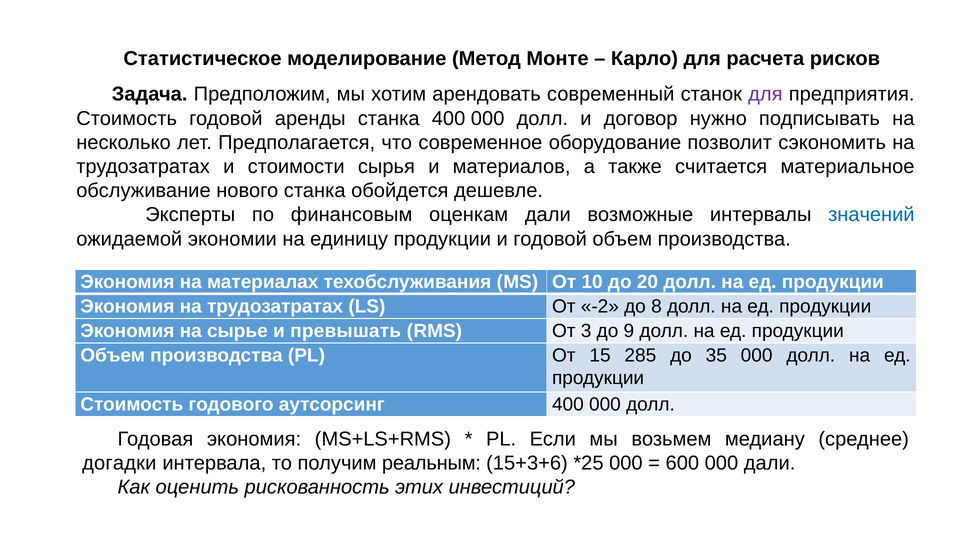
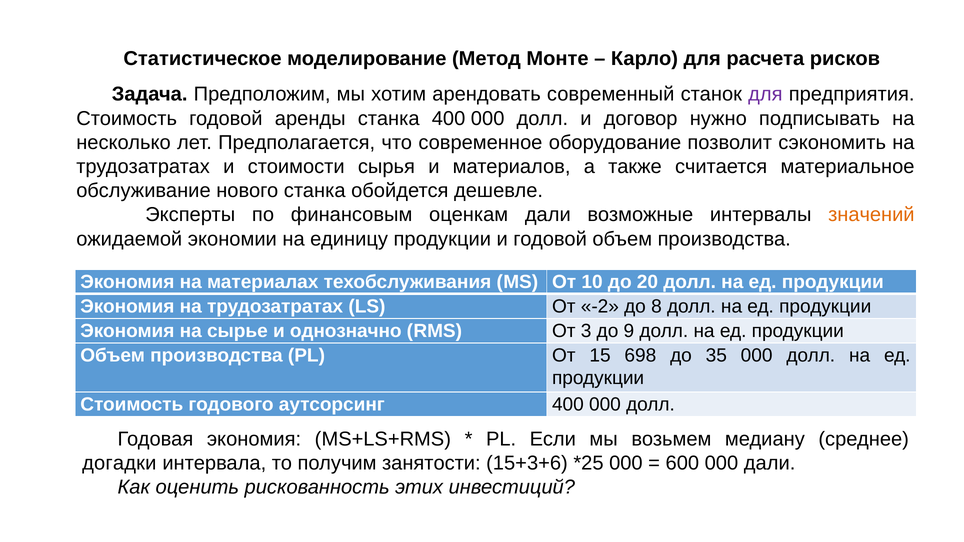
значений colour: blue -> orange
превышать: превышать -> однозначно
285: 285 -> 698
реальным: реальным -> занятости
